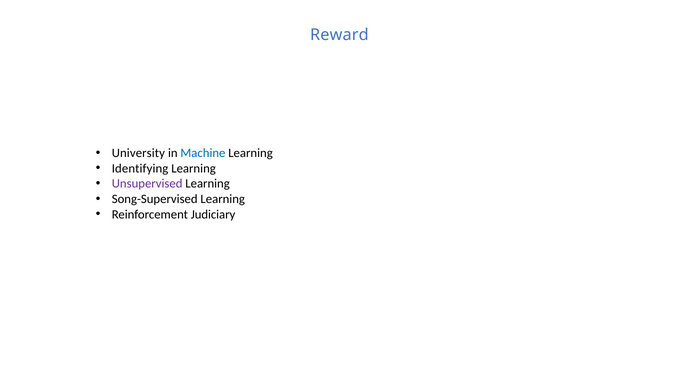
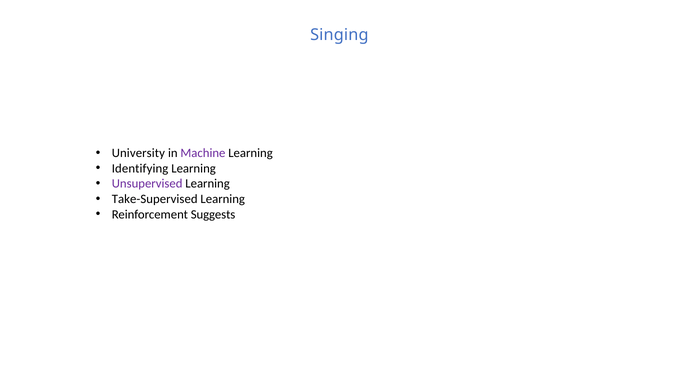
Reward: Reward -> Singing
Machine colour: blue -> purple
Song-Supervised: Song-Supervised -> Take-Supervised
Judiciary: Judiciary -> Suggests
